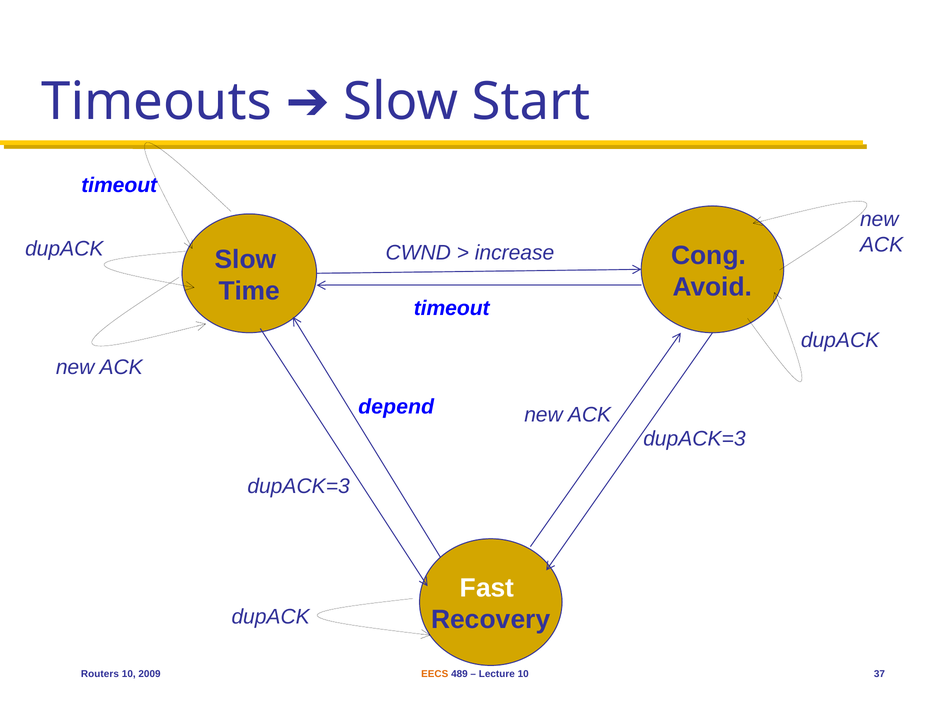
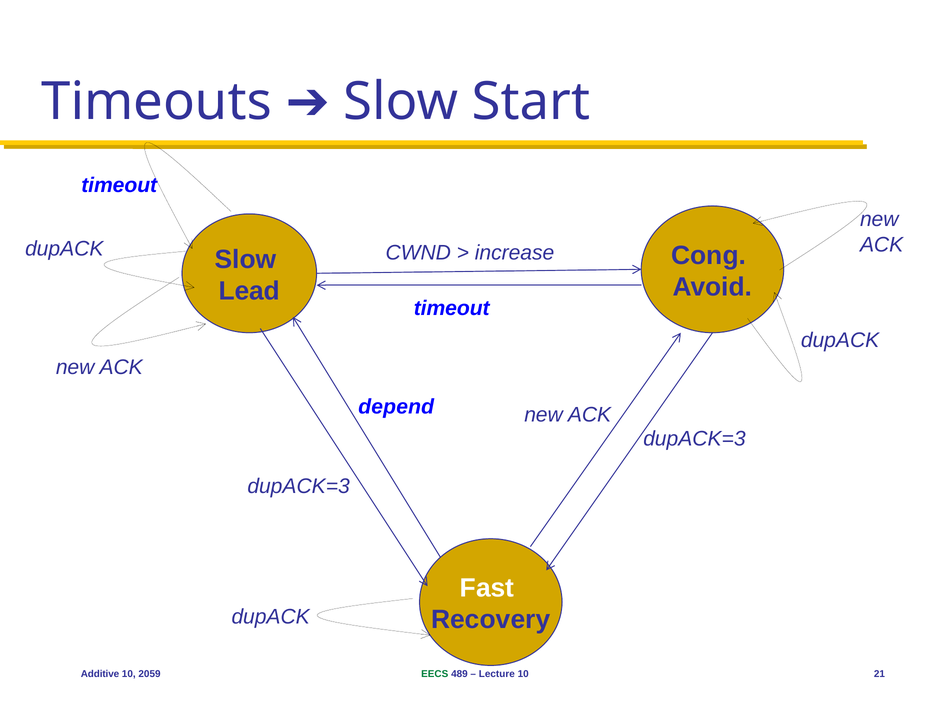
Time: Time -> Lead
Routers: Routers -> Additive
2009: 2009 -> 2059
EECS colour: orange -> green
37: 37 -> 21
